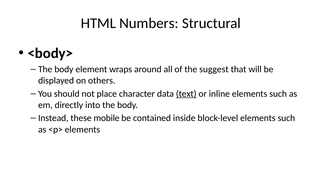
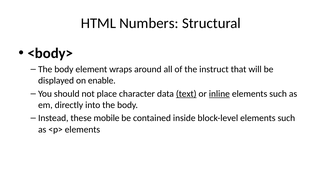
suggest: suggest -> instruct
others: others -> enable
inline underline: none -> present
